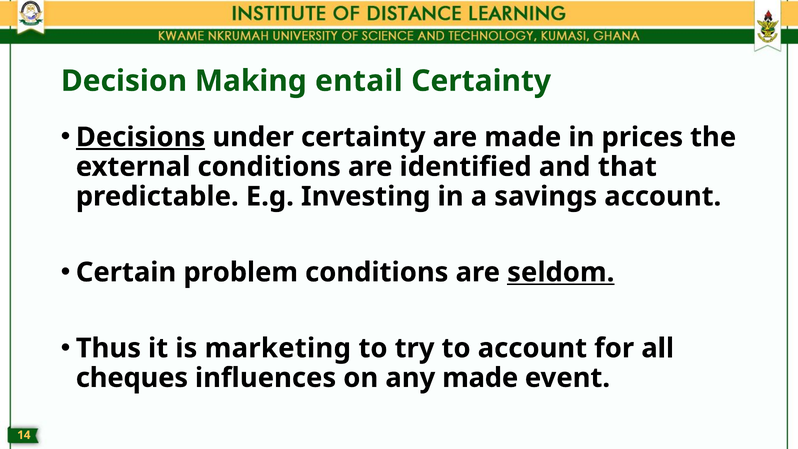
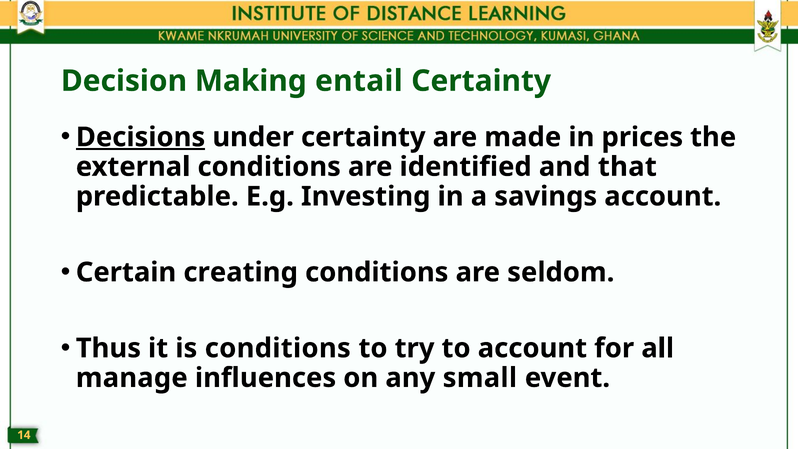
problem: problem -> creating
seldom underline: present -> none
is marketing: marketing -> conditions
cheques: cheques -> manage
any made: made -> small
